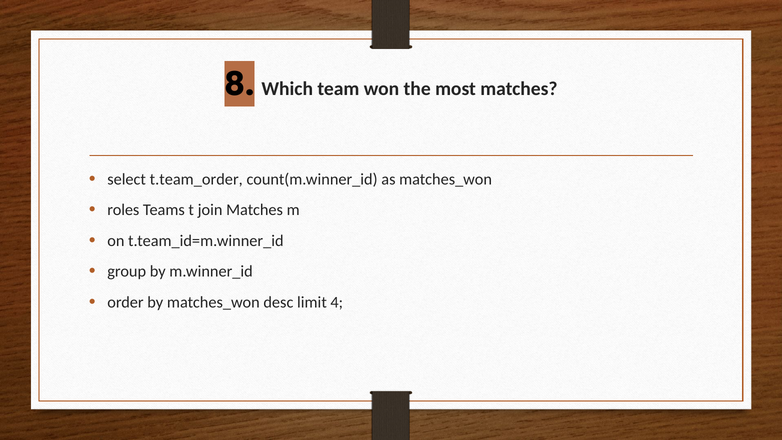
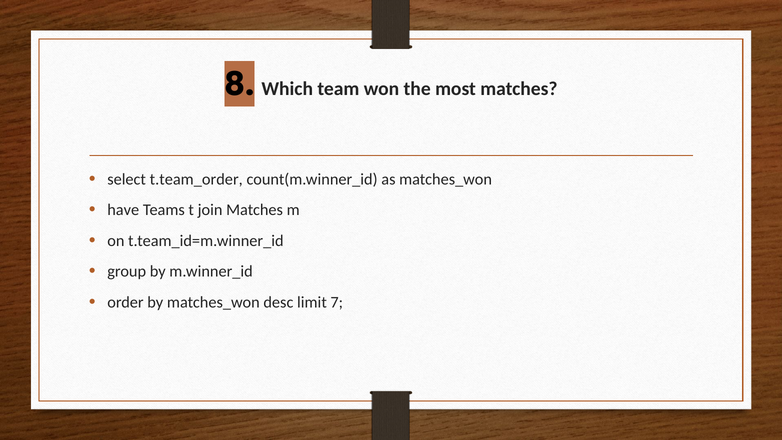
roles: roles -> have
4: 4 -> 7
